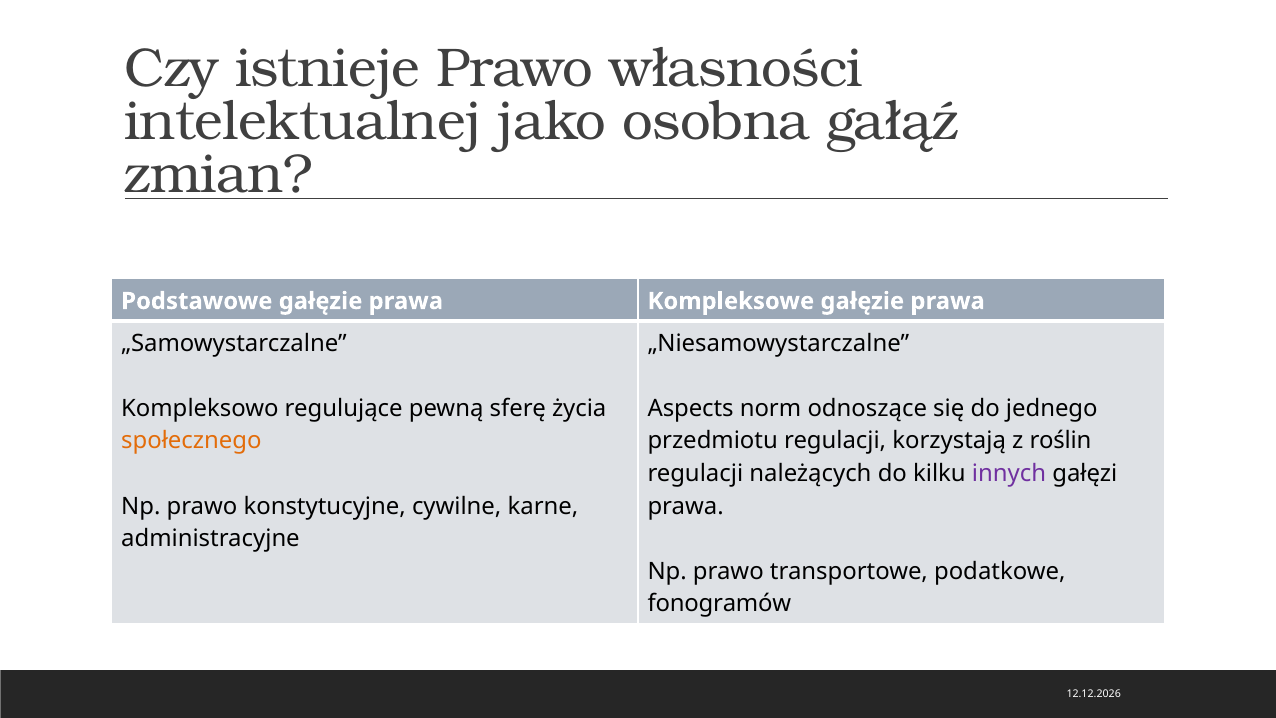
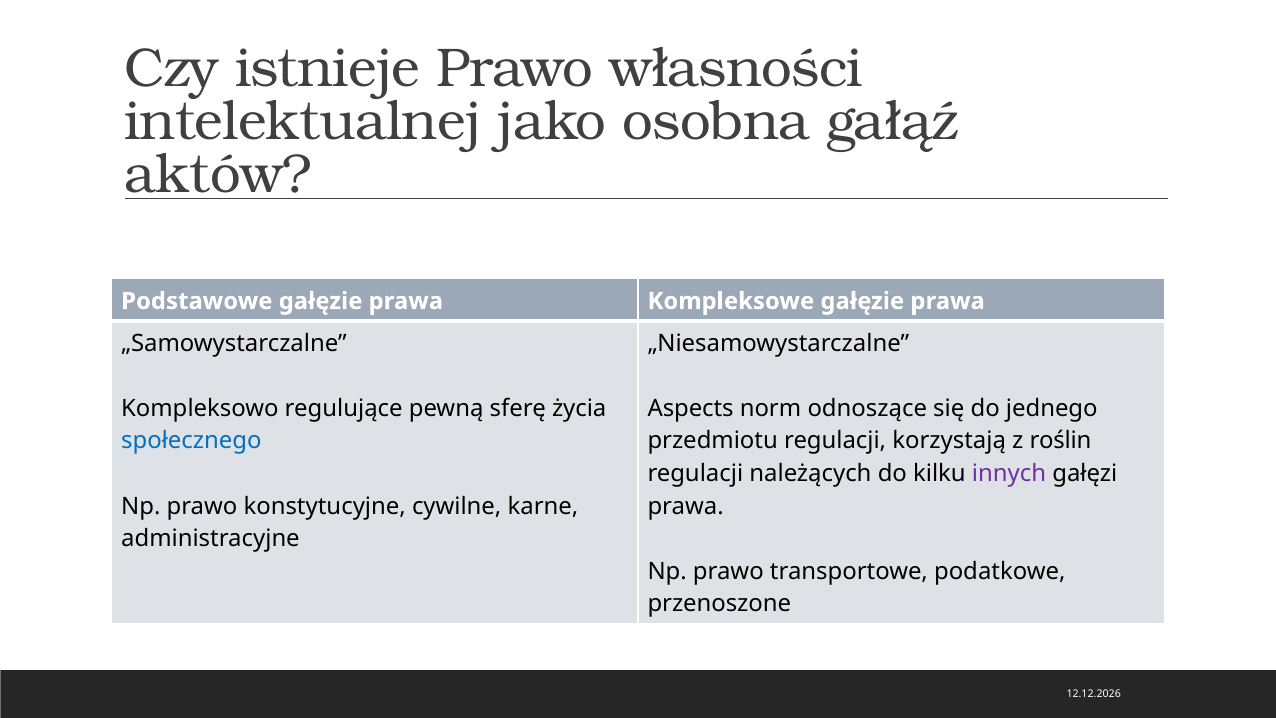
zmian: zmian -> aktów
społecznego colour: orange -> blue
fonogramów: fonogramów -> przenoszone
